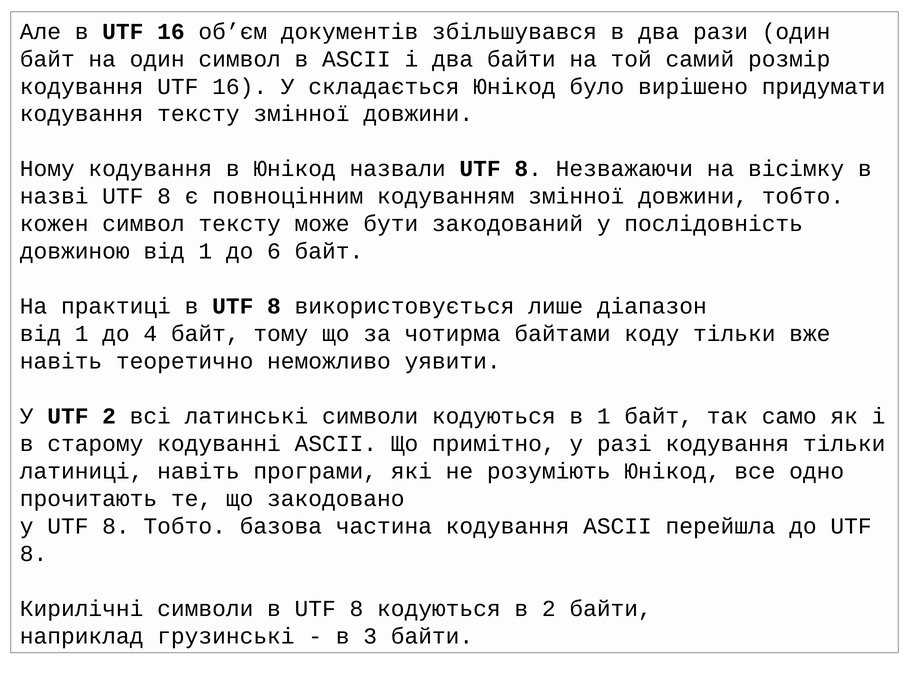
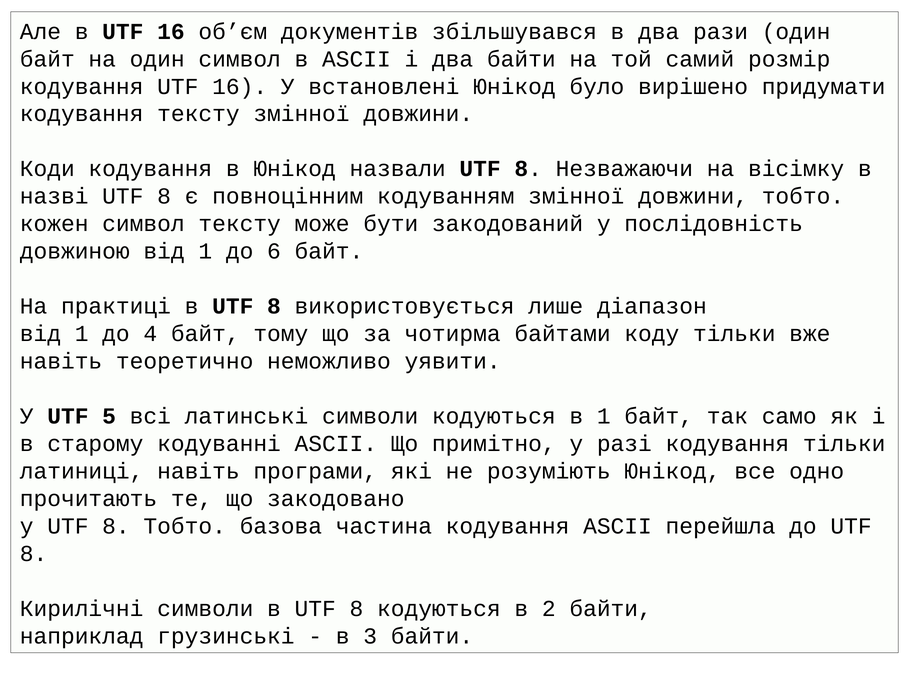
складається: складається -> встановлені
Ному: Ному -> Коди
UTF 2: 2 -> 5
